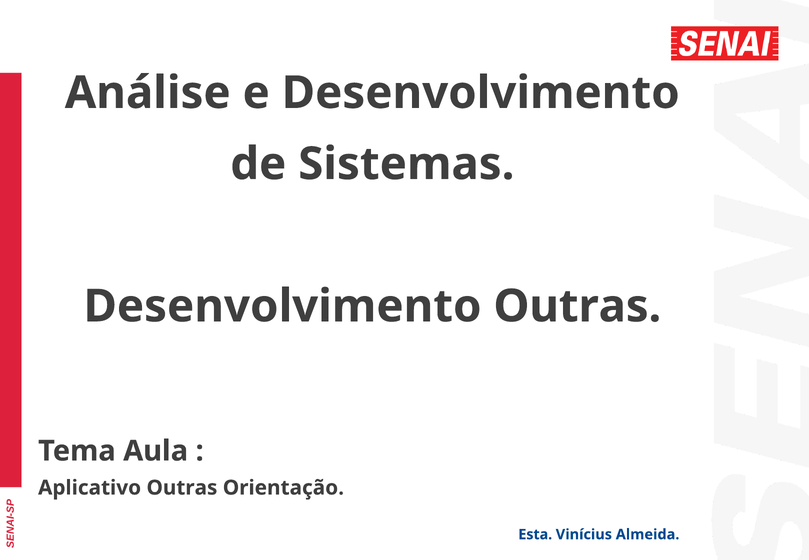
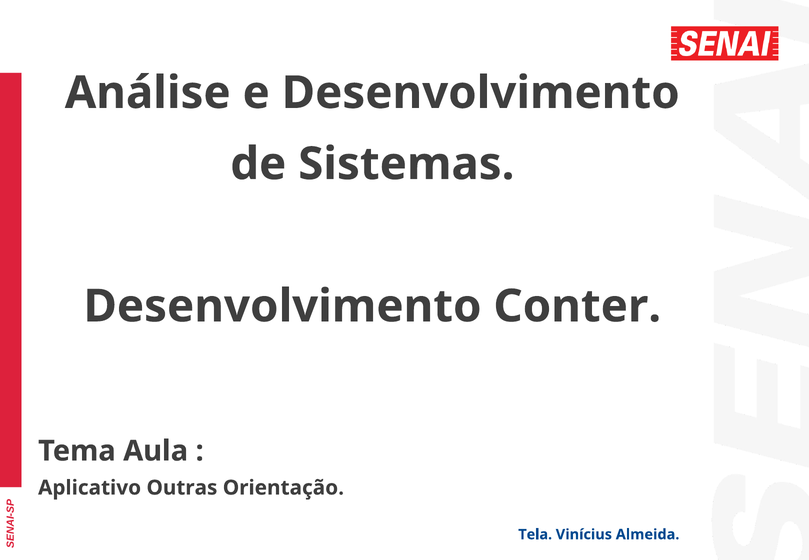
Desenvolvimento Outras: Outras -> Conter
Esta: Esta -> Tela
